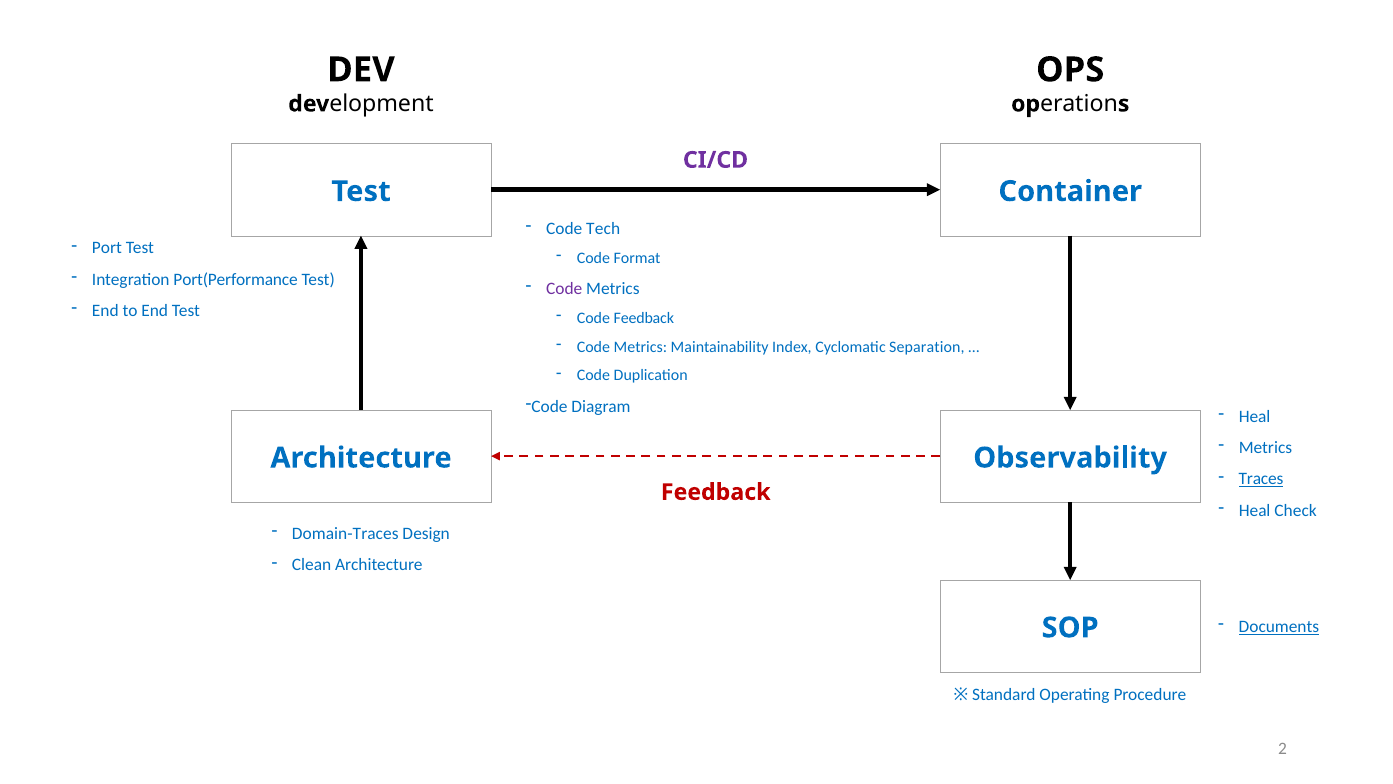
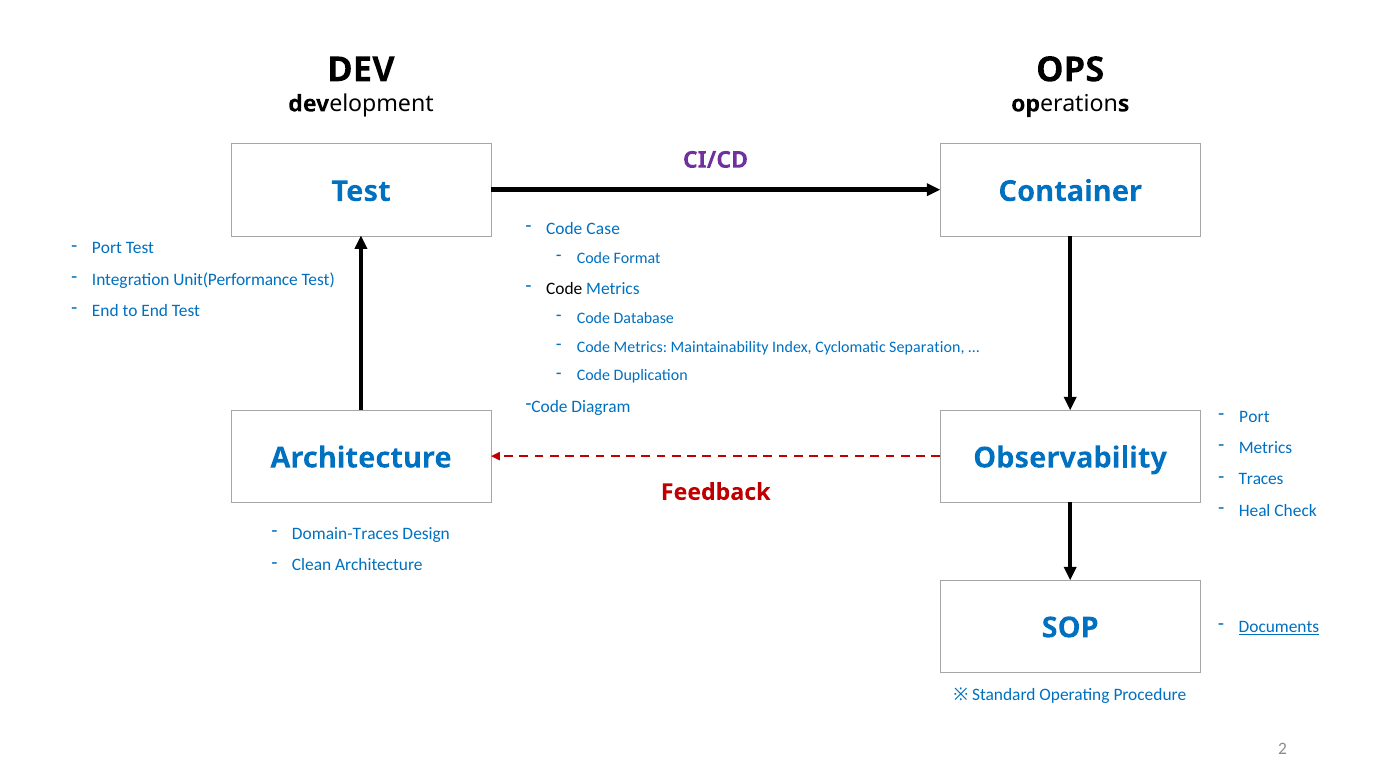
Tech: Tech -> Case
Port(Performance: Port(Performance -> Unit(Performance
Code at (564, 288) colour: purple -> black
Code Feedback: Feedback -> Database
Heal at (1255, 416): Heal -> Port
Traces underline: present -> none
